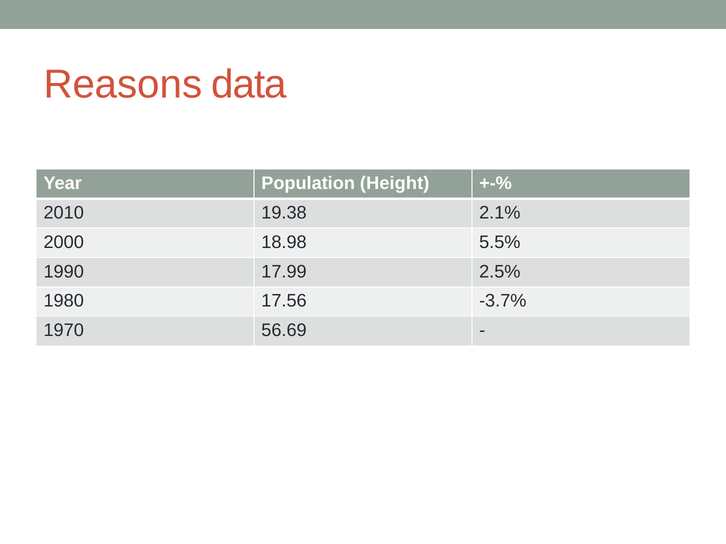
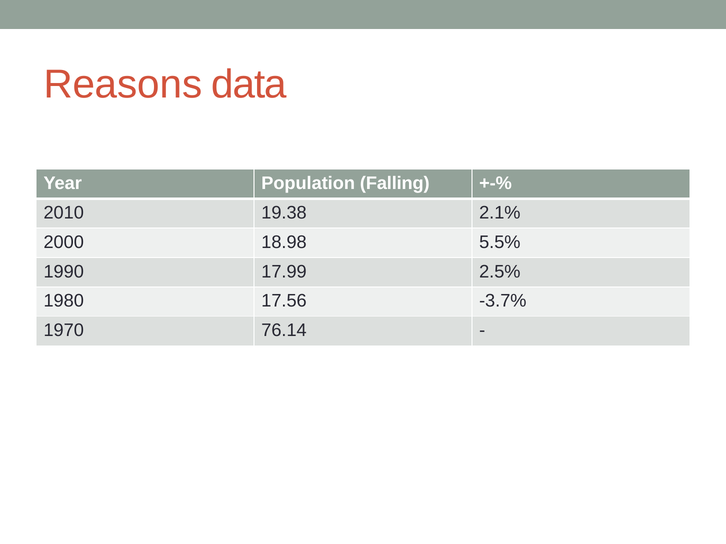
Height: Height -> Falling
56.69: 56.69 -> 76.14
